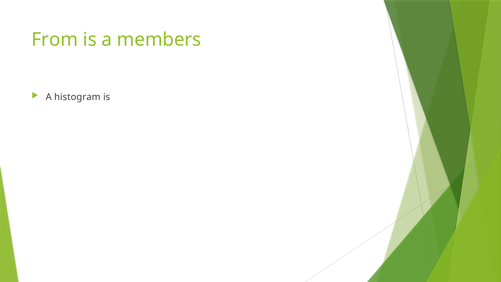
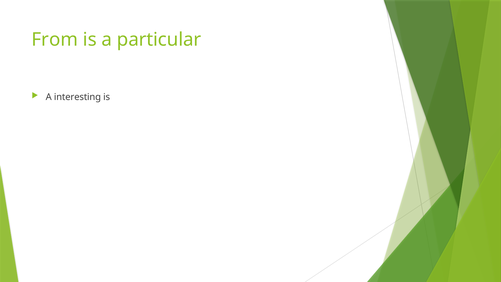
members: members -> particular
histogram: histogram -> interesting
